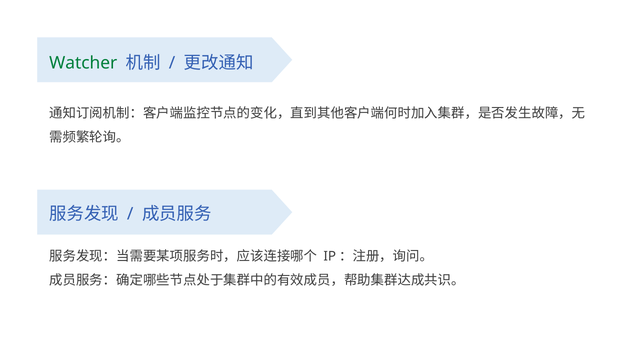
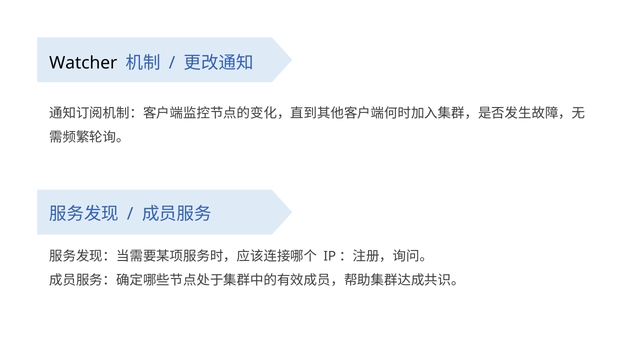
Watcher colour: green -> black
